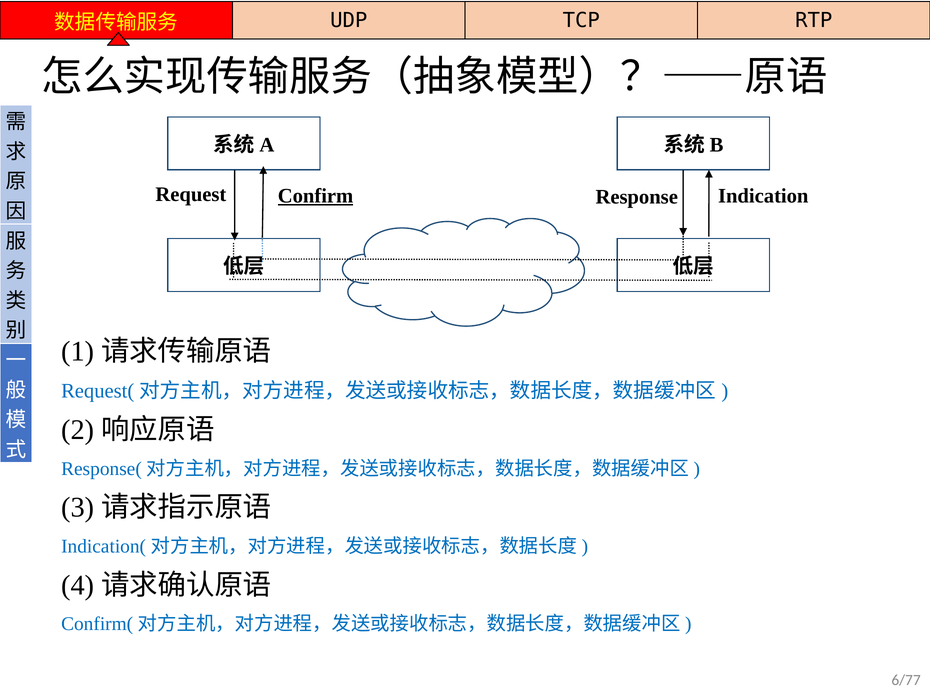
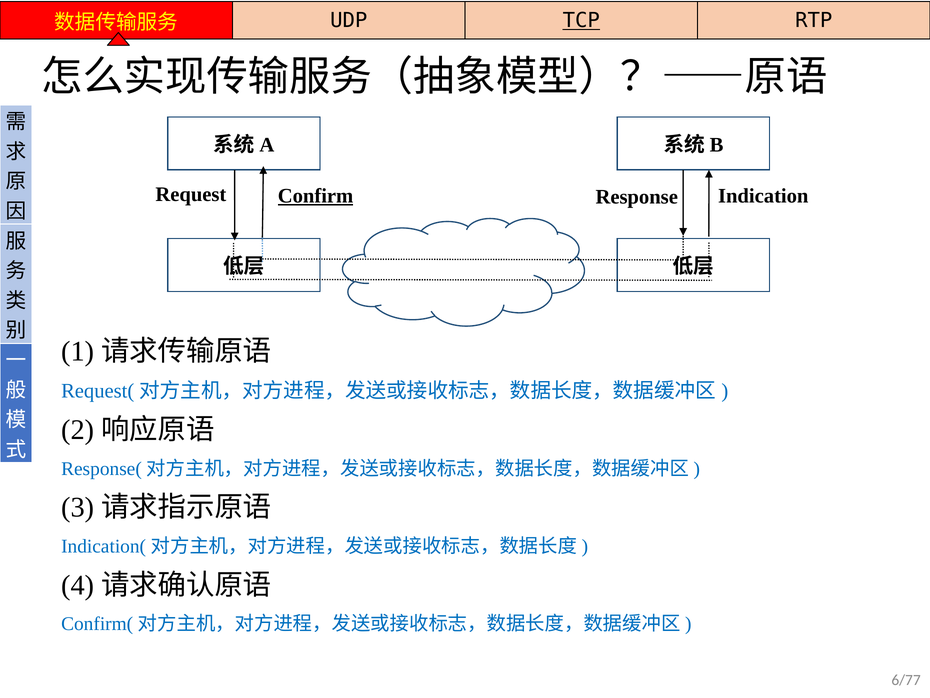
TCP underline: none -> present
